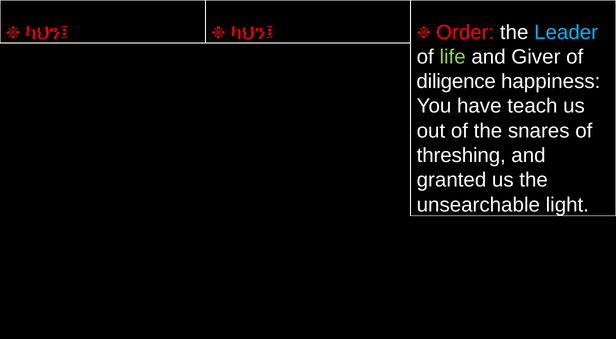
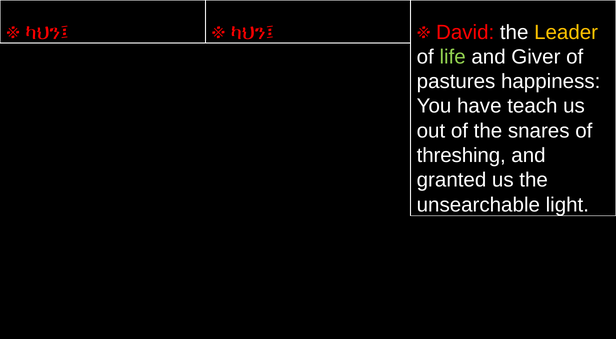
Order: Order -> David
Leader colour: light blue -> yellow
diligence: diligence -> pastures
